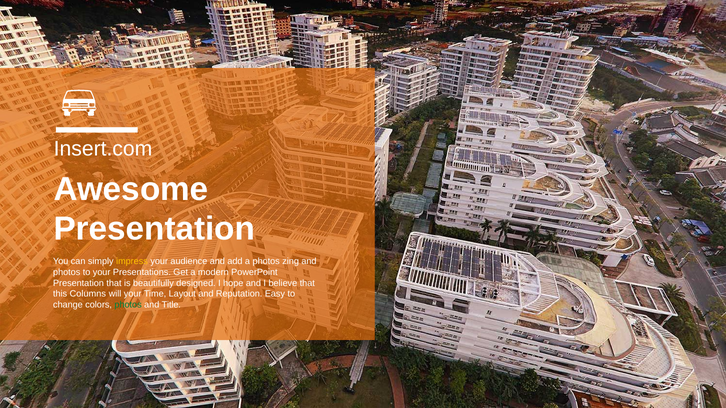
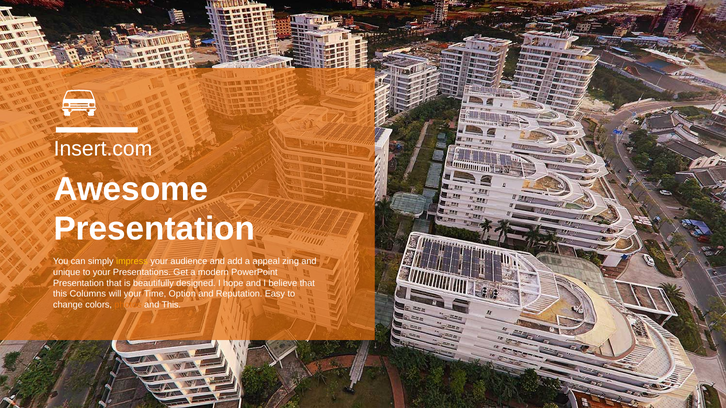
a photos: photos -> appeal
photos at (67, 272): photos -> unique
Layout: Layout -> Option
photos at (128, 305) colour: green -> orange
and Title: Title -> This
